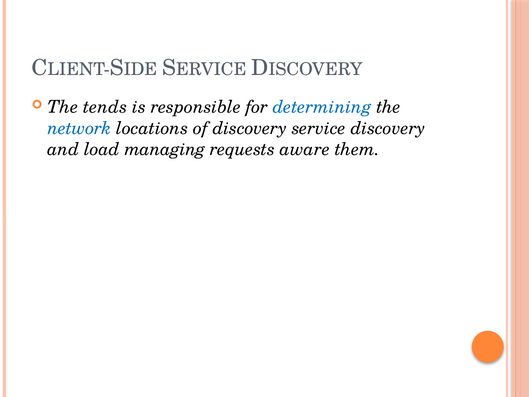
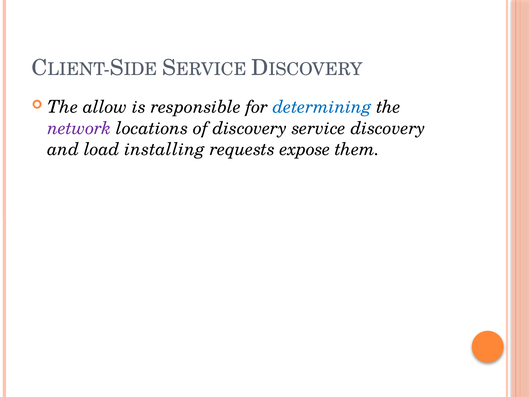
tends: tends -> allow
network colour: blue -> purple
managing: managing -> installing
aware: aware -> expose
